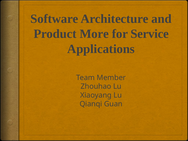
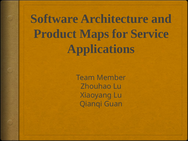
More: More -> Maps
